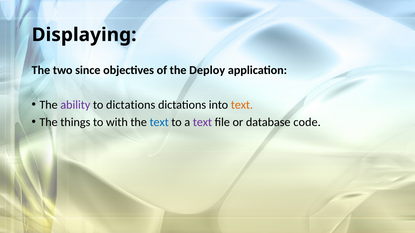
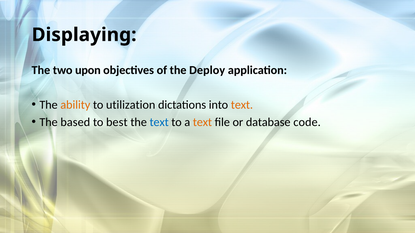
since: since -> upon
ability colour: purple -> orange
to dictations: dictations -> utilization
things: things -> based
with: with -> best
text at (202, 122) colour: purple -> orange
